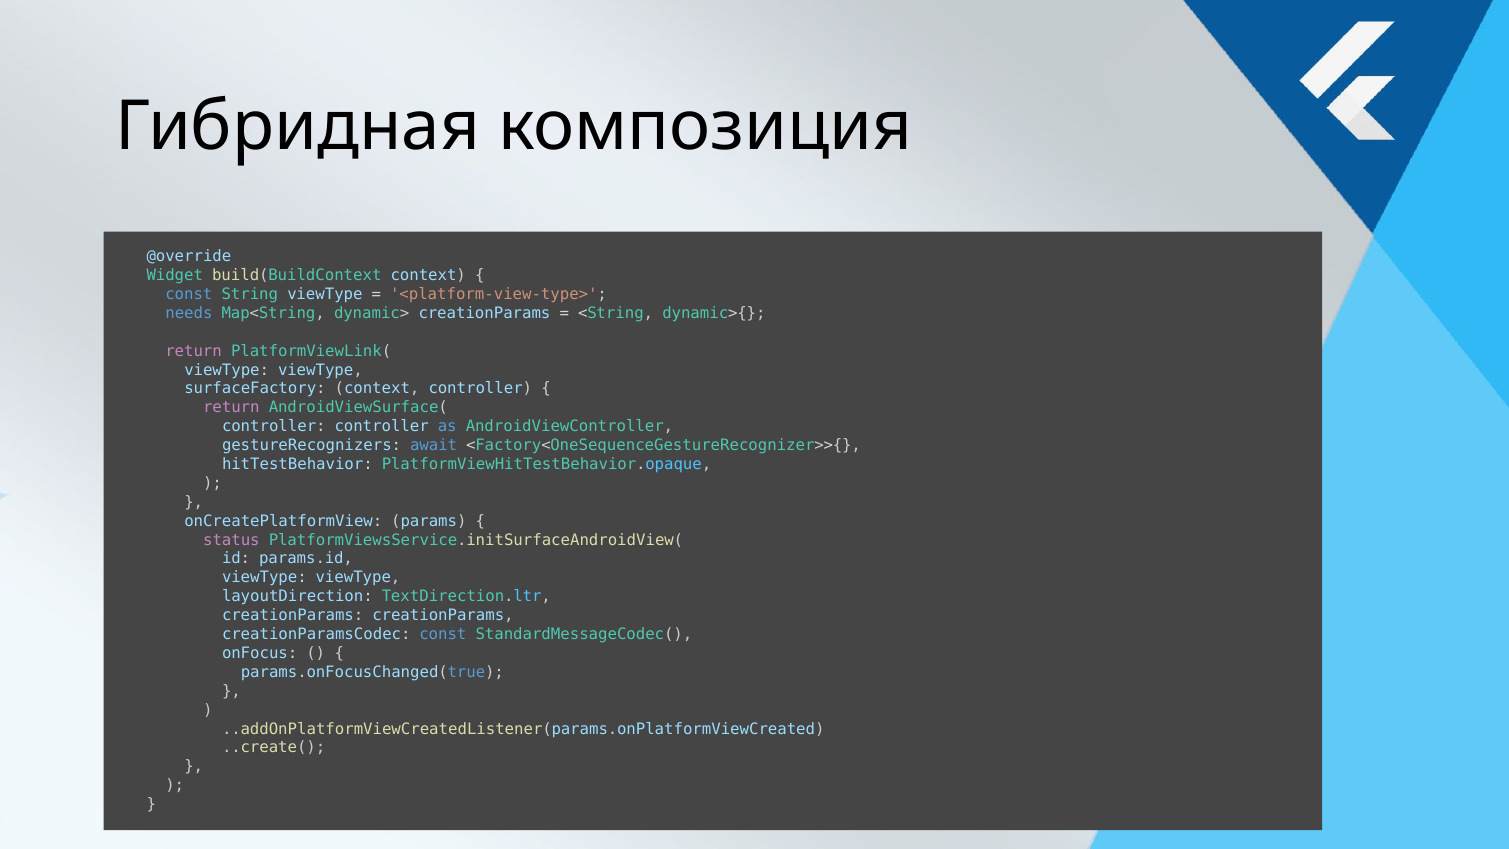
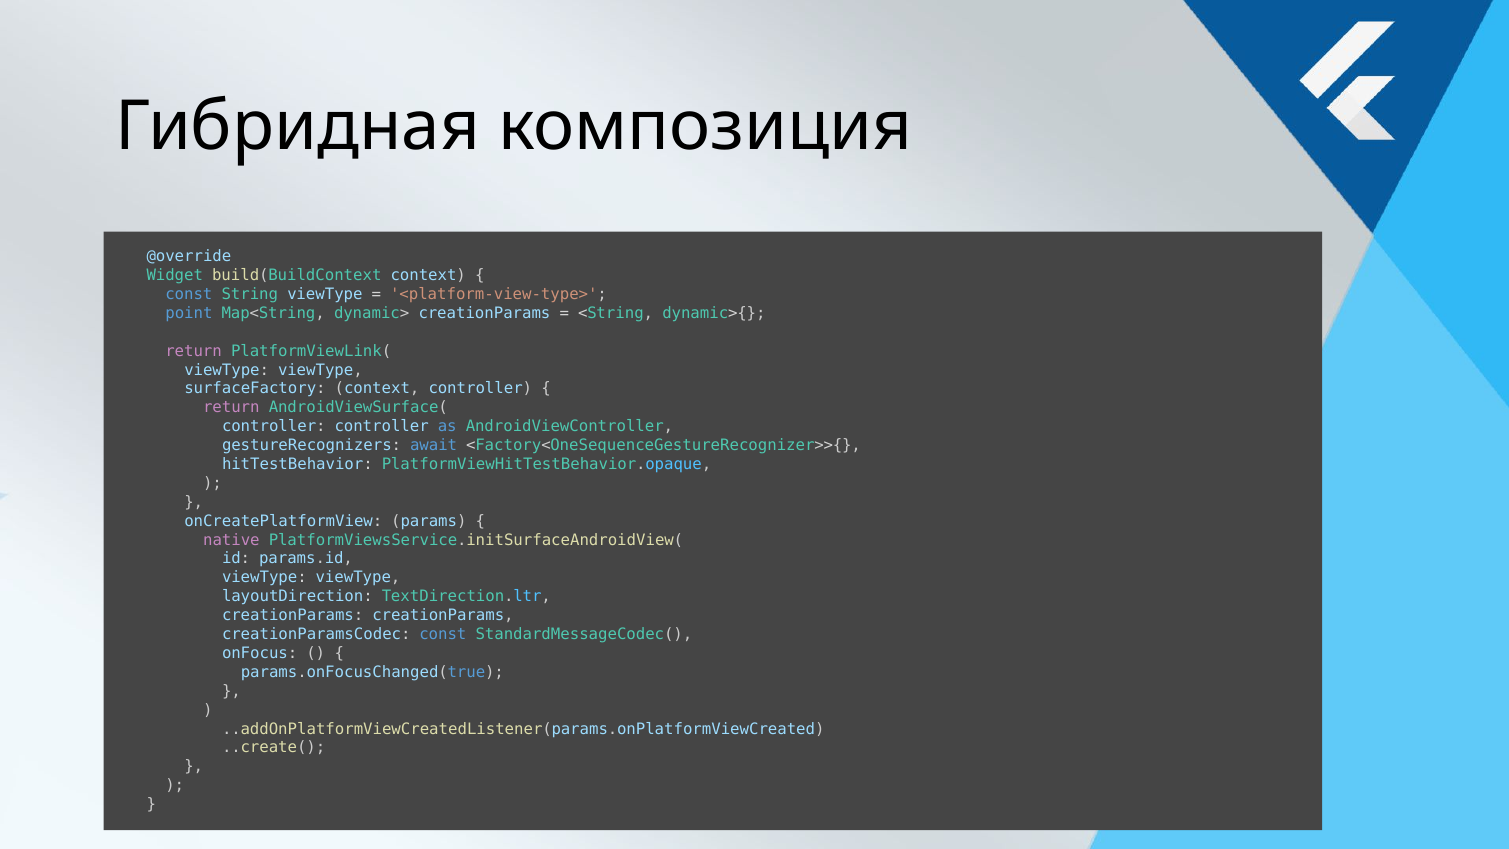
needs: needs -> point
status: status -> native
